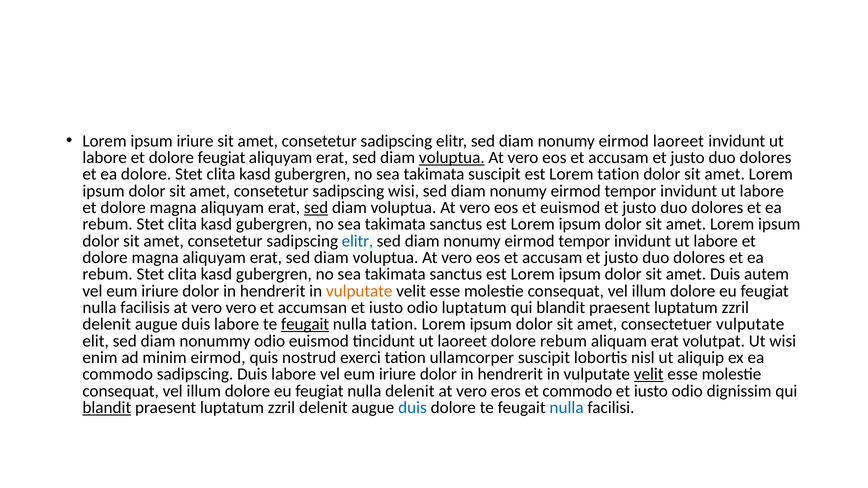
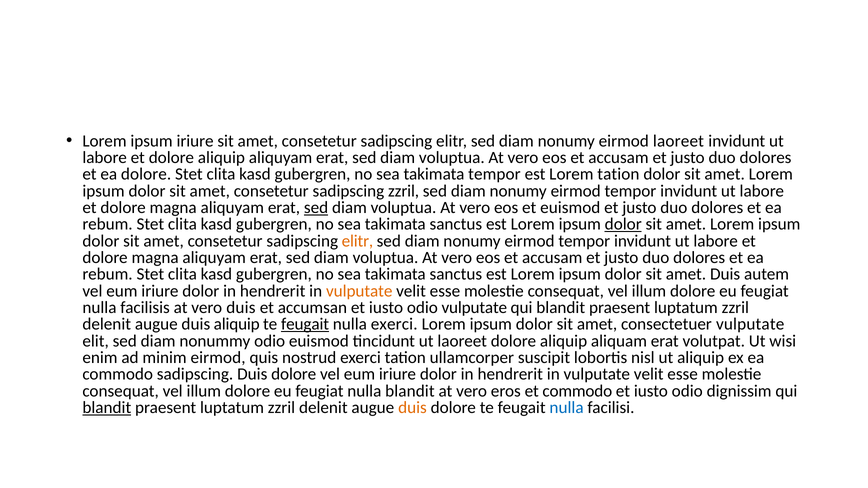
et dolore feugiat: feugiat -> aliquip
voluptua at (452, 158) underline: present -> none
takimata suscipit: suscipit -> tempor
sadipscing wisi: wisi -> zzril
dolor at (623, 224) underline: none -> present
elitr at (357, 241) colour: blue -> orange
vero vero: vero -> duis
odio luptatum: luptatum -> vulputate
augue duis labore: labore -> aliquip
nulla tation: tation -> exerci
laoreet dolore rebum: rebum -> aliquip
labore at (294, 374): labore -> dolore
velit at (649, 374) underline: present -> none
nulla delenit: delenit -> blandit
duis at (412, 408) colour: blue -> orange
